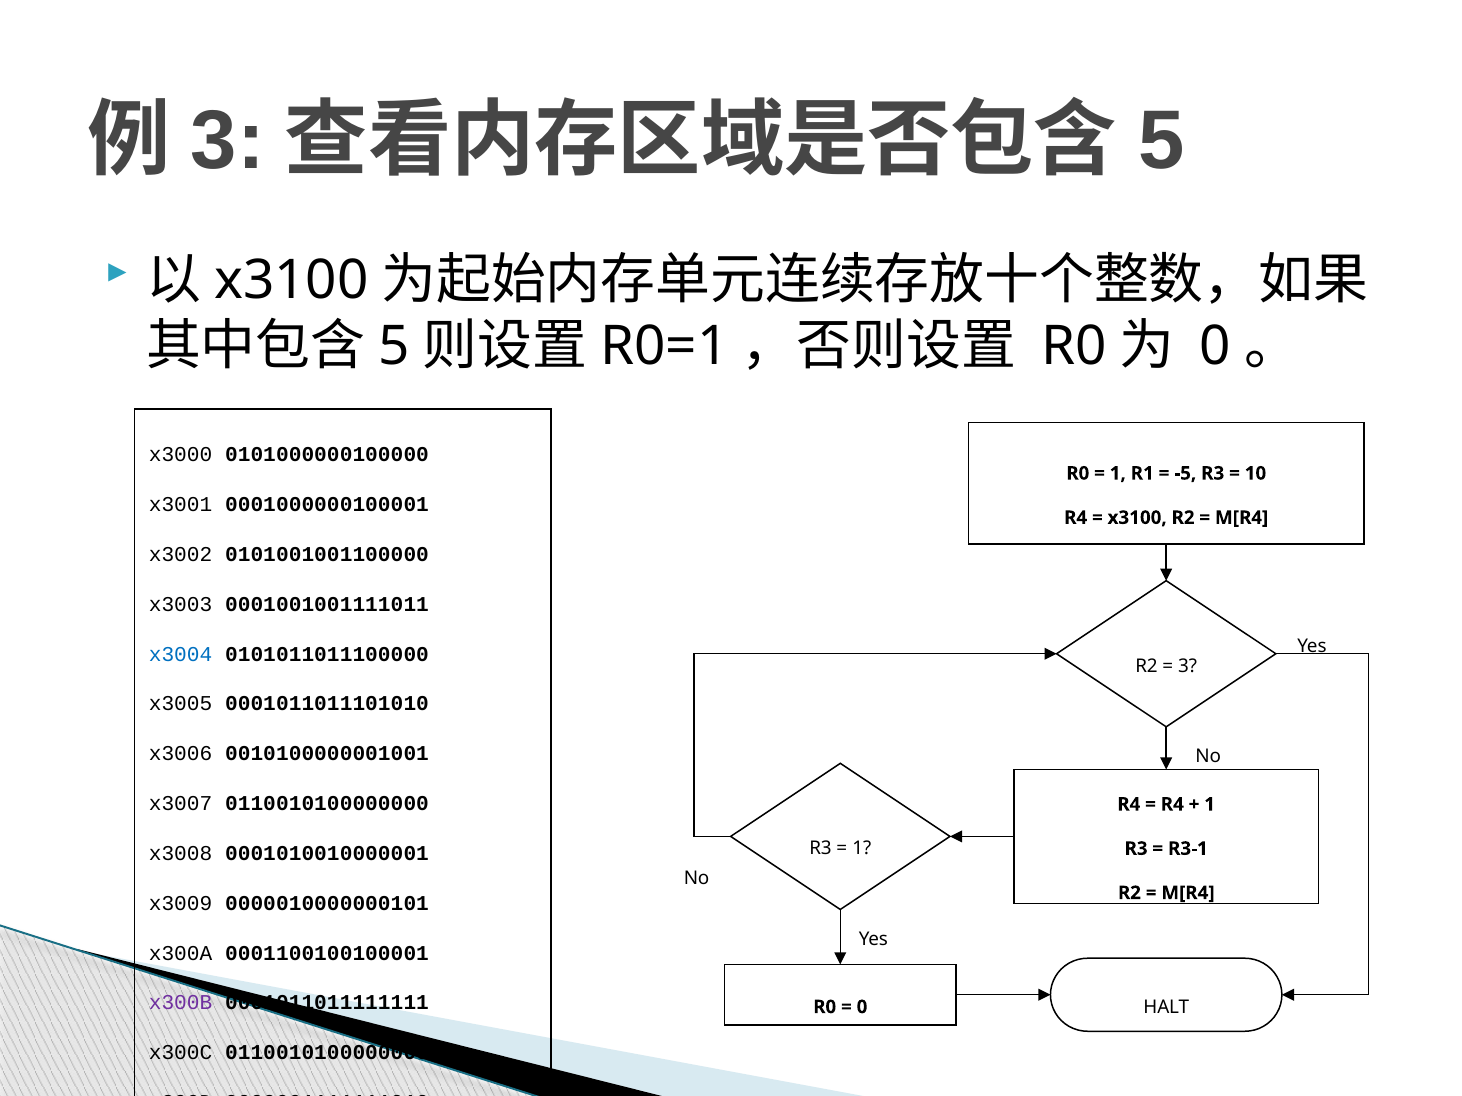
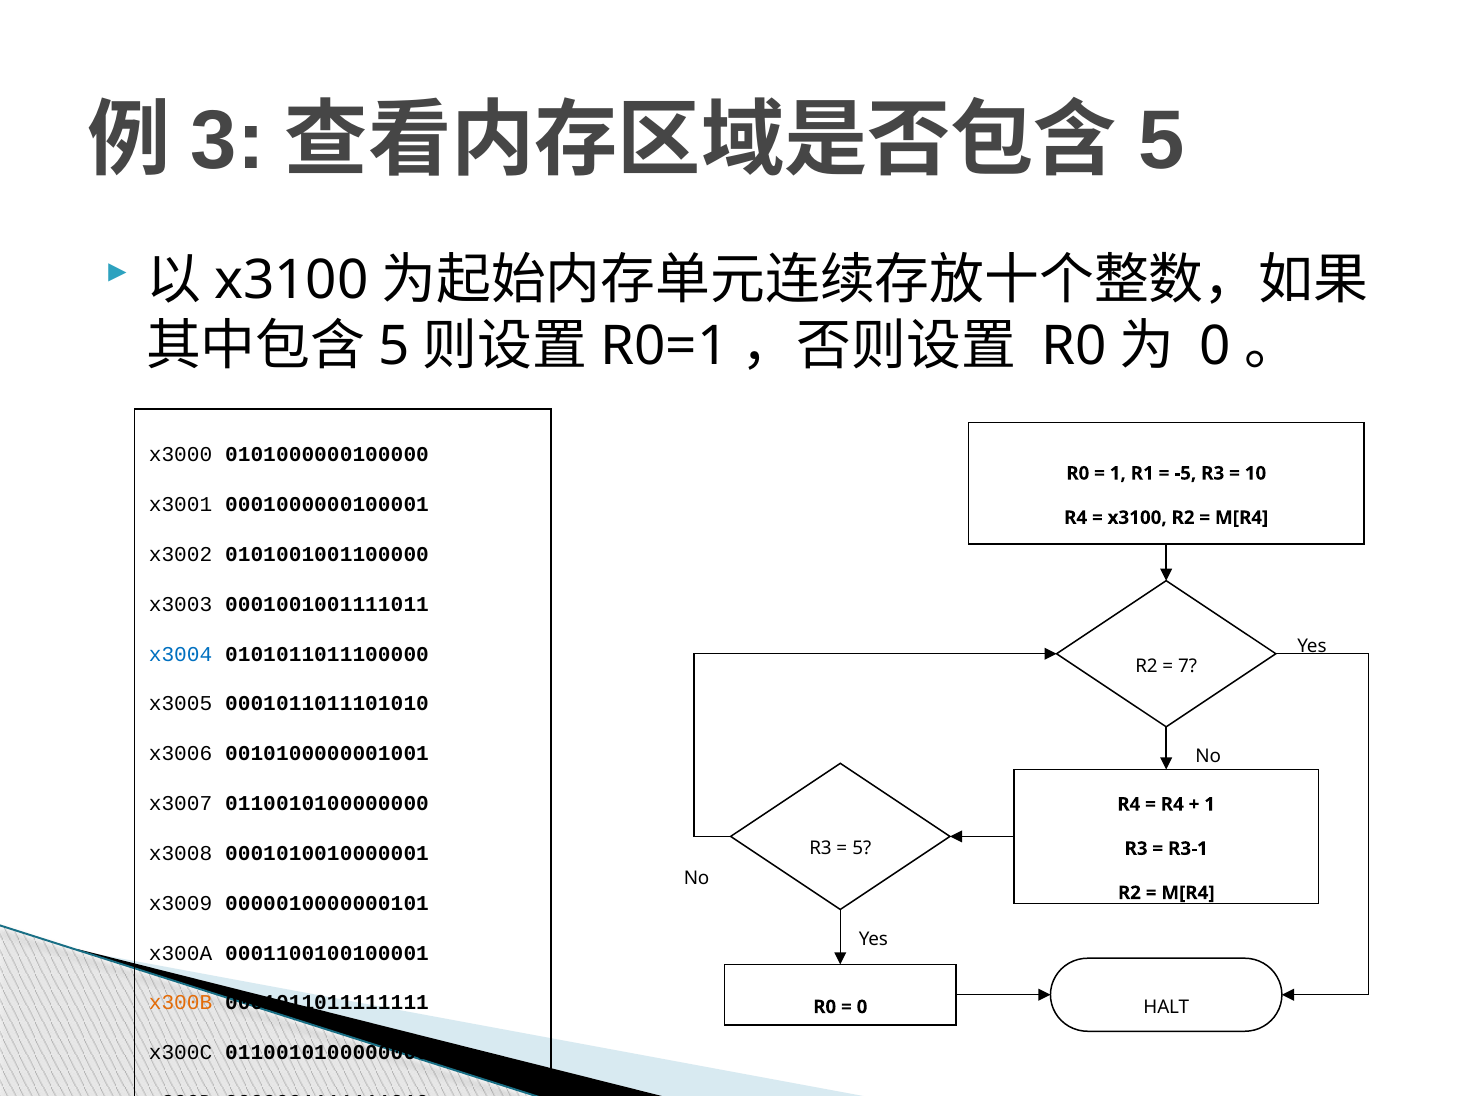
3 at (1188, 666): 3 -> 7
1 at (862, 849): 1 -> 5
x300B colour: purple -> orange
